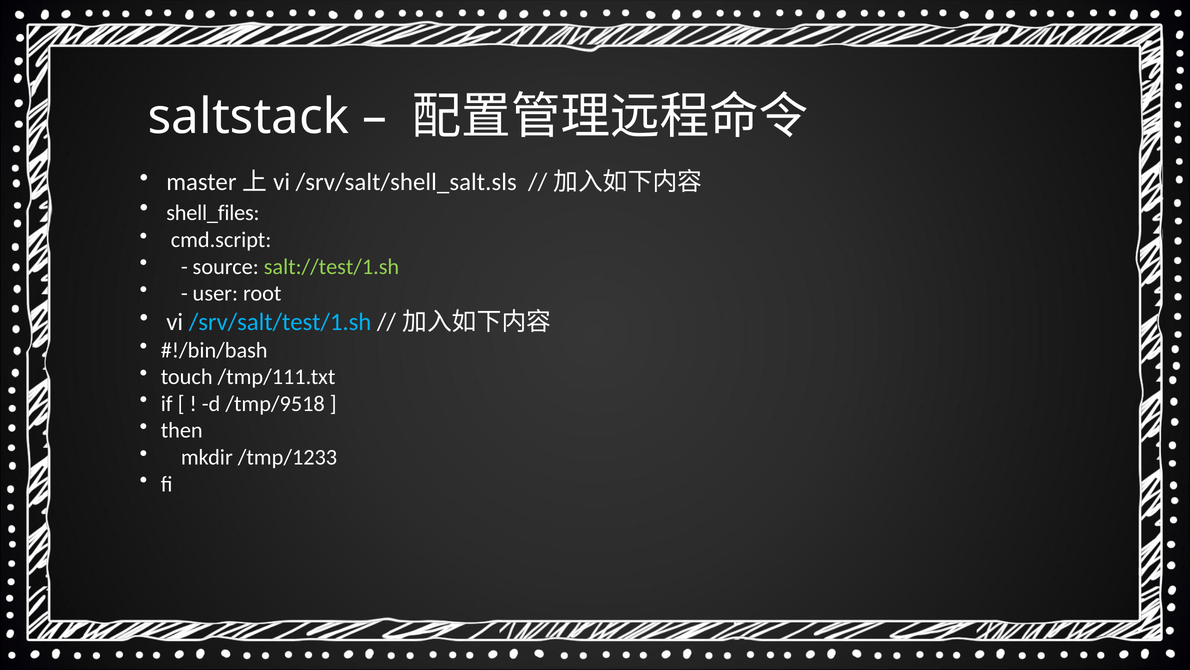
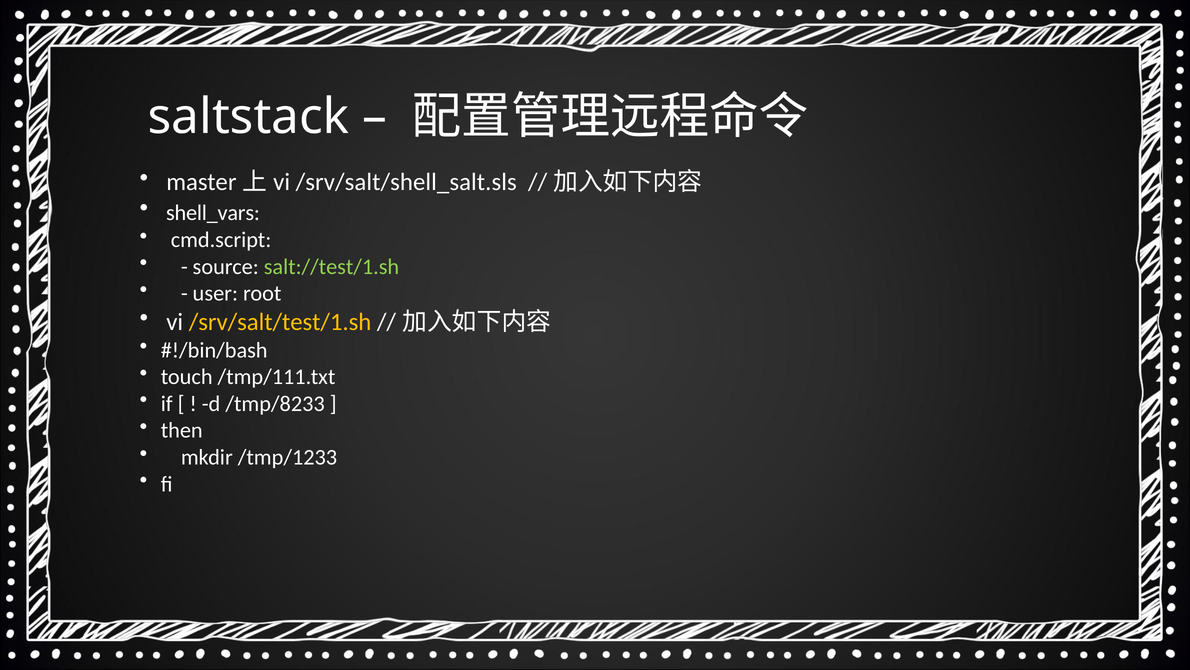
shell_files: shell_files -> shell_vars
/srv/salt/test/1.sh colour: light blue -> yellow
/tmp/9518: /tmp/9518 -> /tmp/8233
